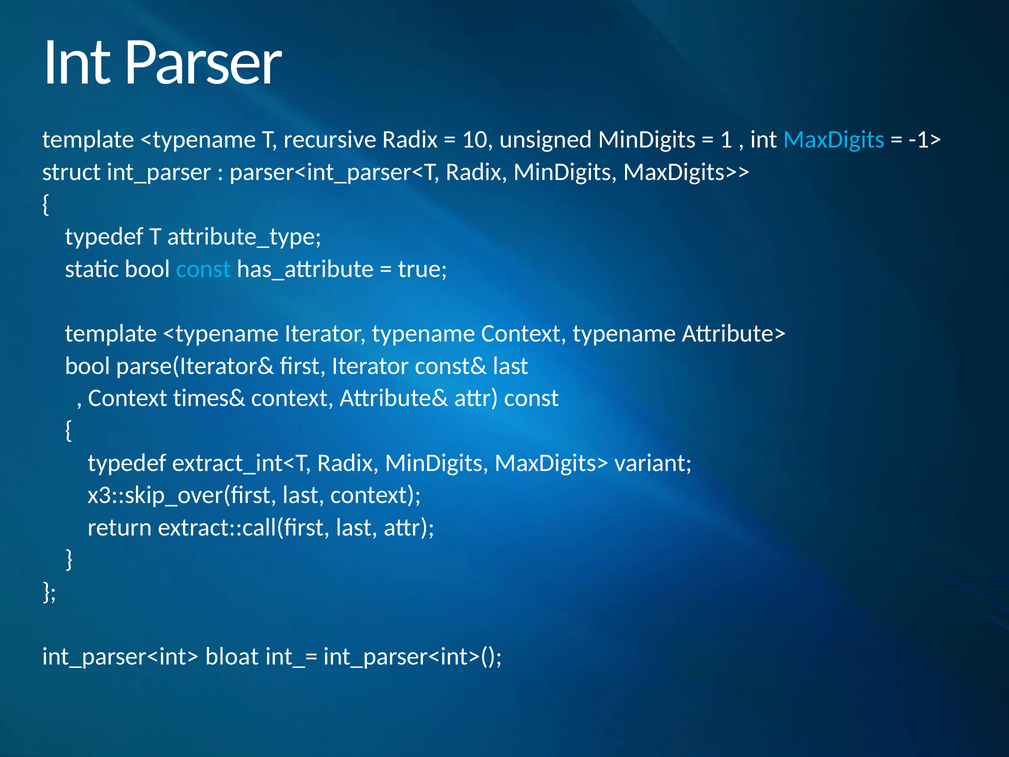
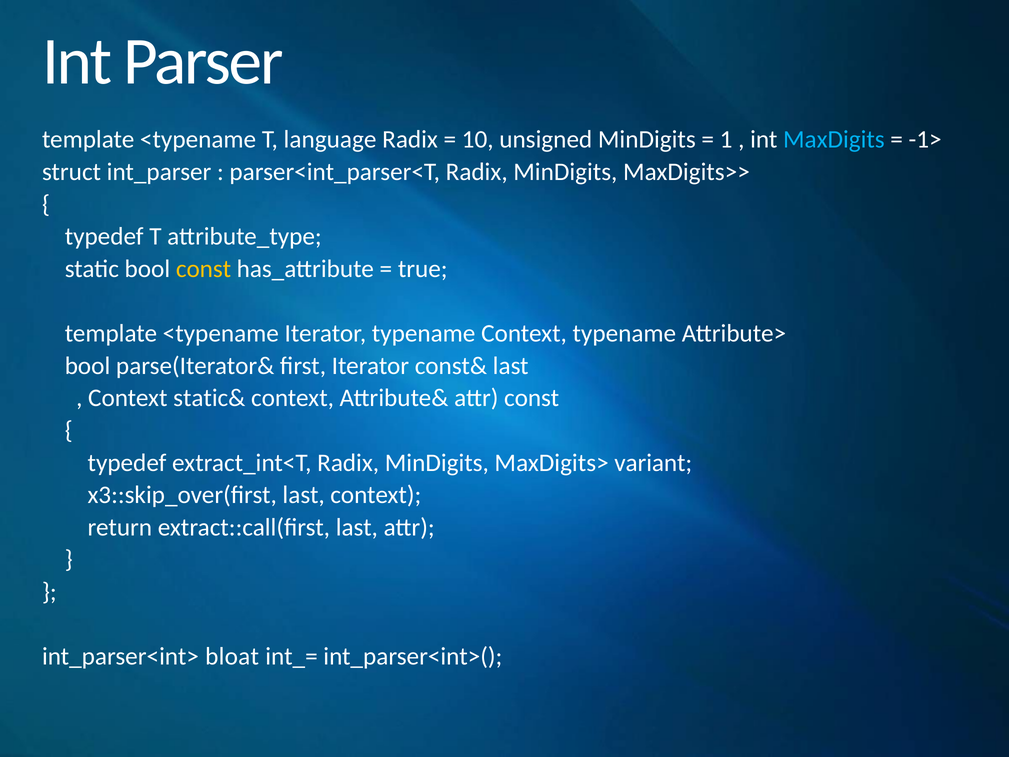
recursive: recursive -> language
const at (204, 269) colour: light blue -> yellow
times&: times& -> static&
